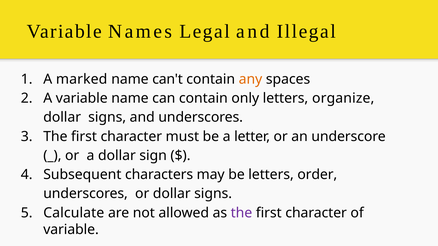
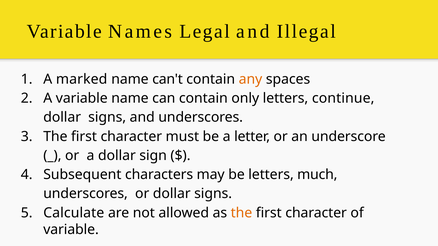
organize: organize -> continue
order: order -> much
the at (241, 213) colour: purple -> orange
